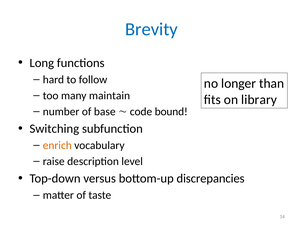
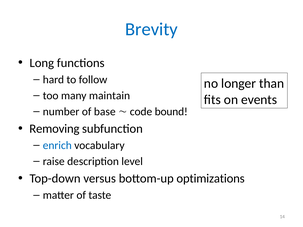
library: library -> events
Switching: Switching -> Removing
enrich colour: orange -> blue
discrepancies: discrepancies -> optimizations
